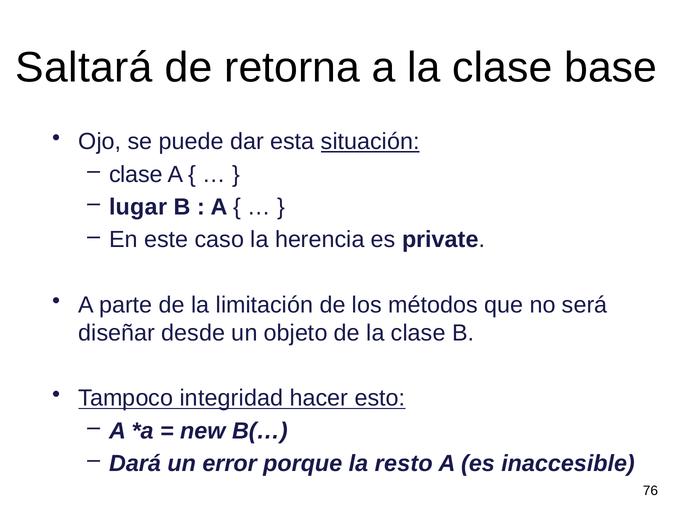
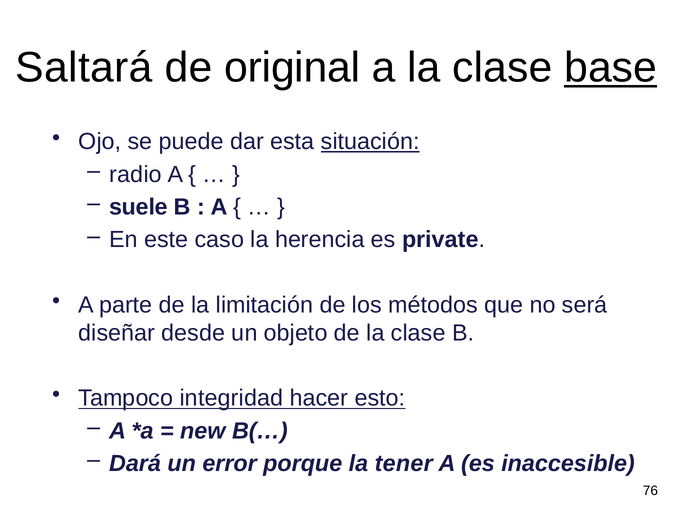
retorna: retorna -> original
base underline: none -> present
clase at (136, 174): clase -> radio
lugar: lugar -> suele
resto: resto -> tener
